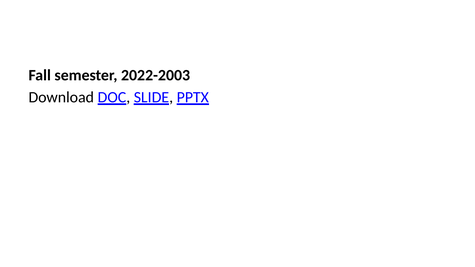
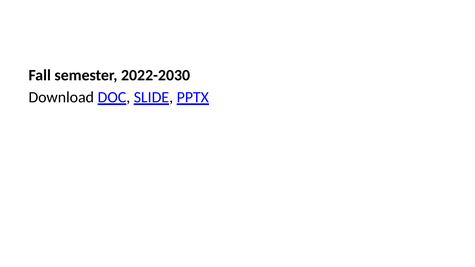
2022-2003: 2022-2003 -> 2022-2030
